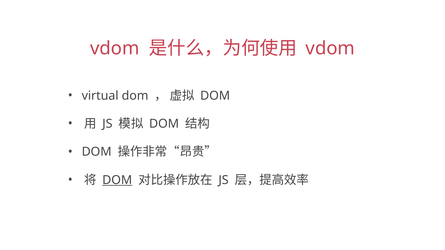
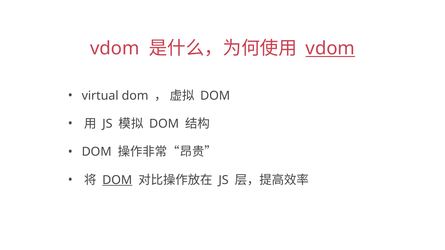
vdom at (330, 49) underline: none -> present
